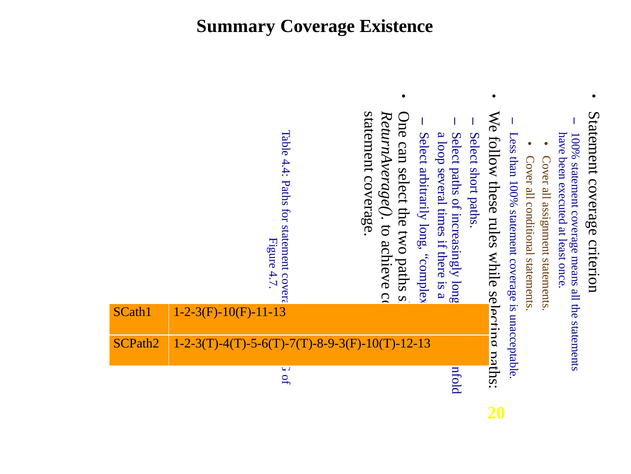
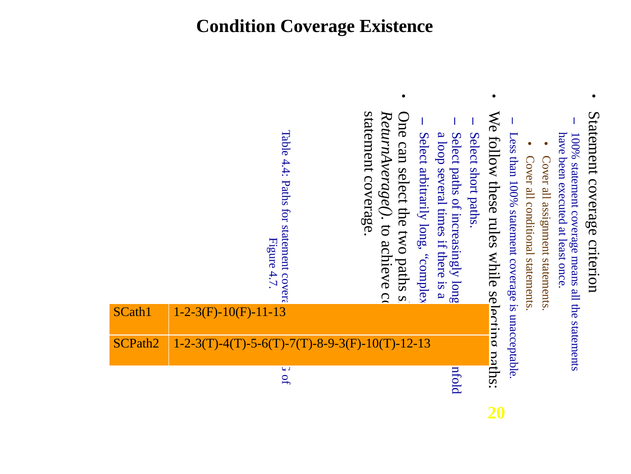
Summary: Summary -> Condition
